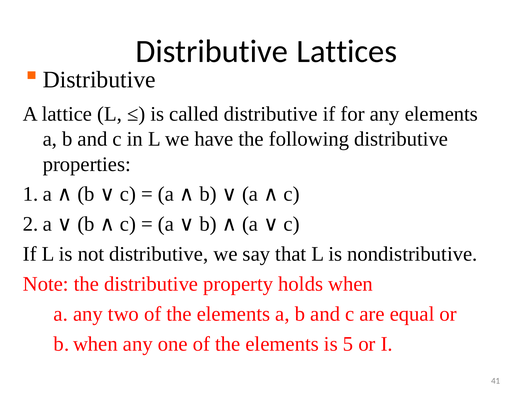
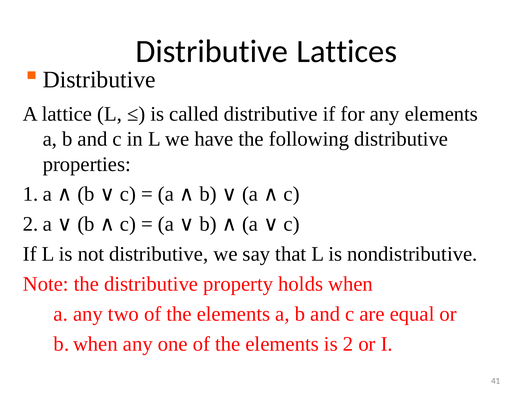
5: 5 -> 2
